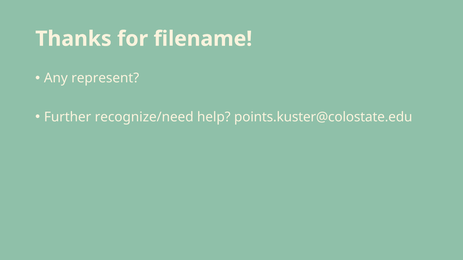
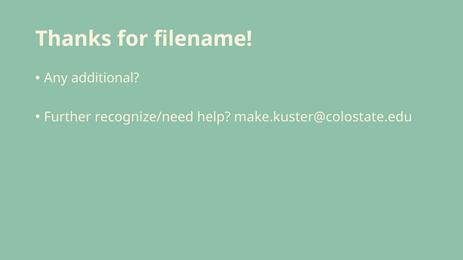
represent: represent -> additional
points.kuster@colostate.edu: points.kuster@colostate.edu -> make.kuster@colostate.edu
